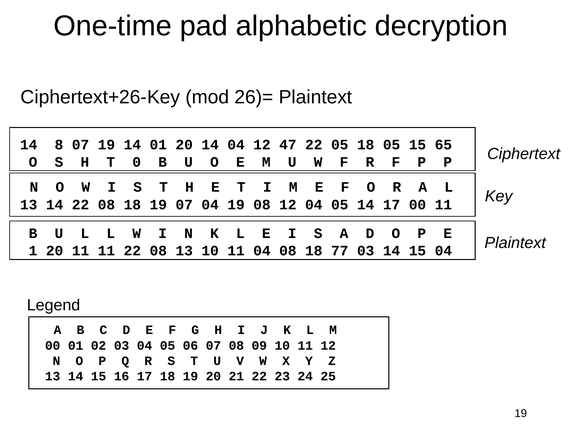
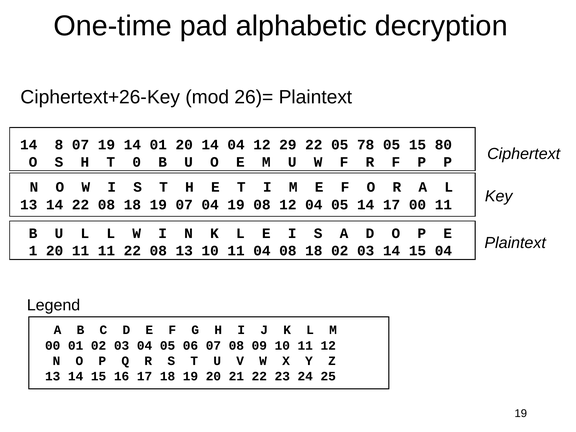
47: 47 -> 29
05 18: 18 -> 78
65: 65 -> 80
18 77: 77 -> 02
